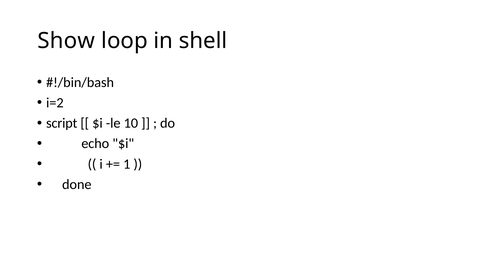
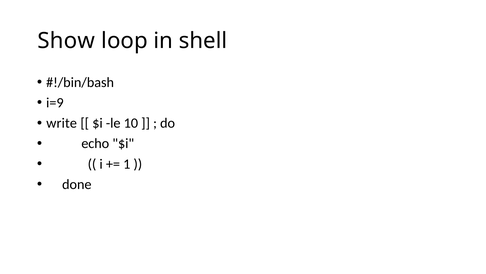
i=2: i=2 -> i=9
script: script -> write
